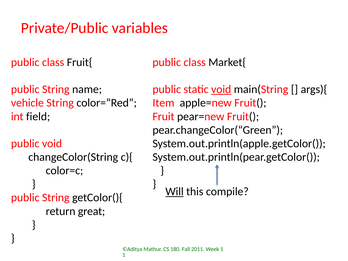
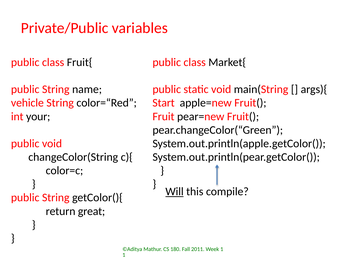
void at (221, 89) underline: present -> none
Item: Item -> Start
field: field -> your
